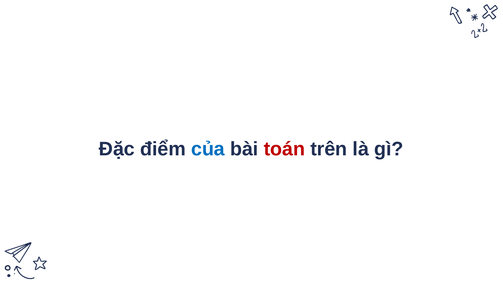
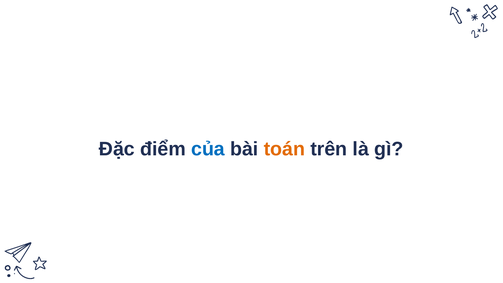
toán colour: red -> orange
